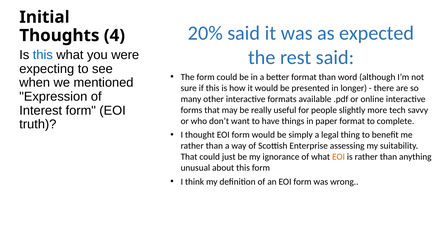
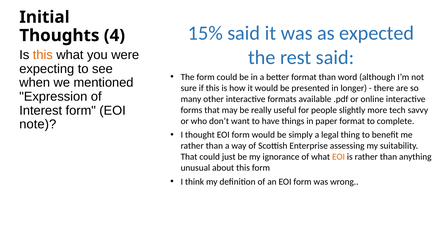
20%: 20% -> 15%
this at (43, 55) colour: blue -> orange
truth: truth -> note
